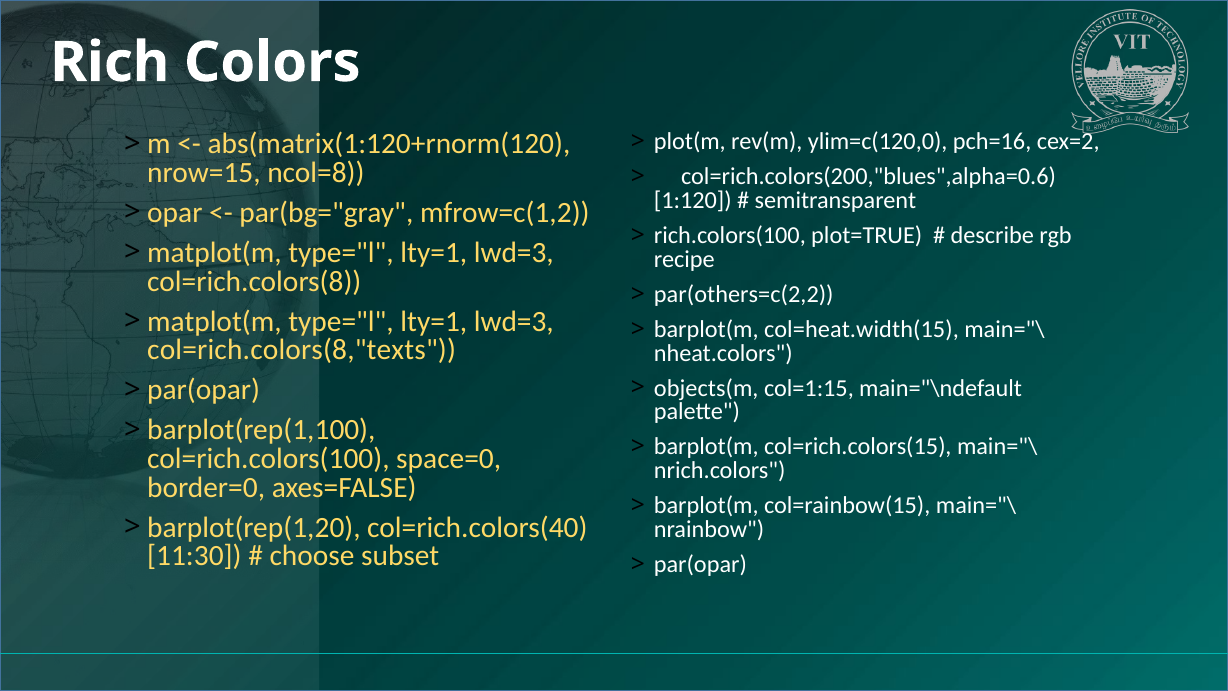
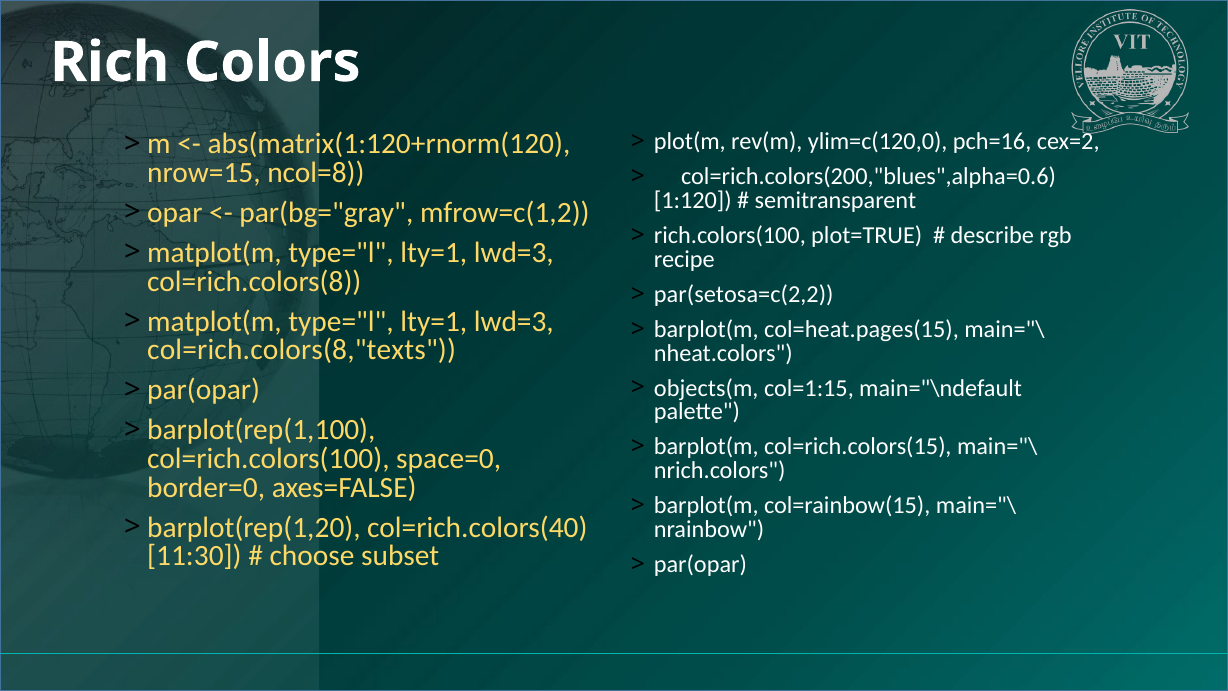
par(others=c(2,2: par(others=c(2,2 -> par(setosa=c(2,2
col=heat.width(15: col=heat.width(15 -> col=heat.pages(15
